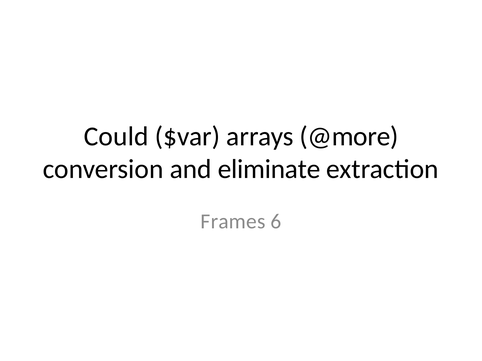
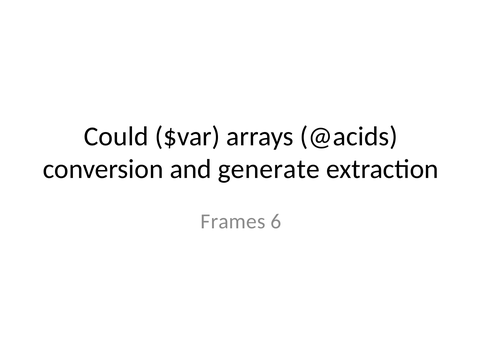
@more: @more -> @acids
eliminate: eliminate -> generate
